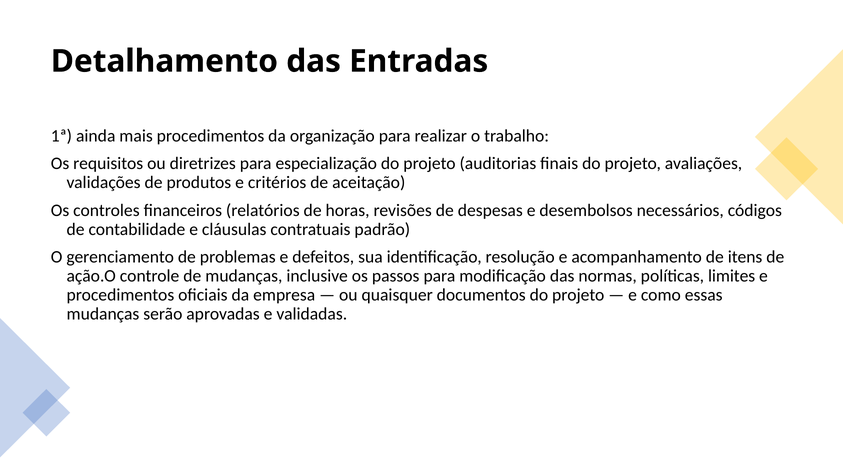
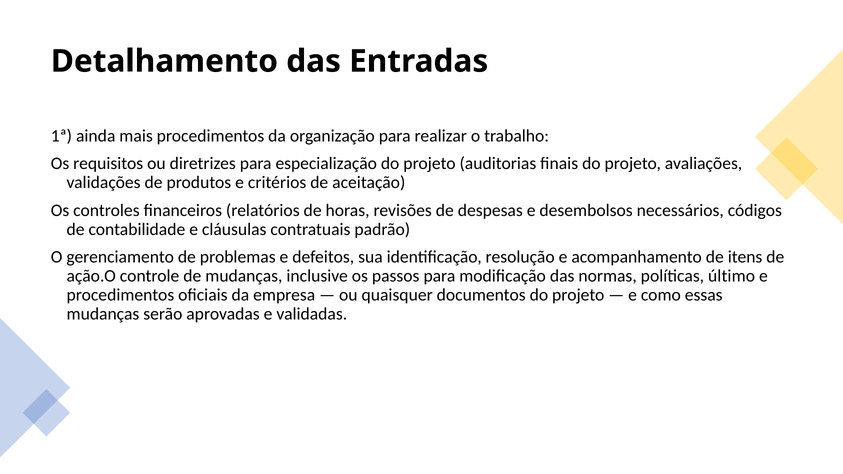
limites: limites -> último
